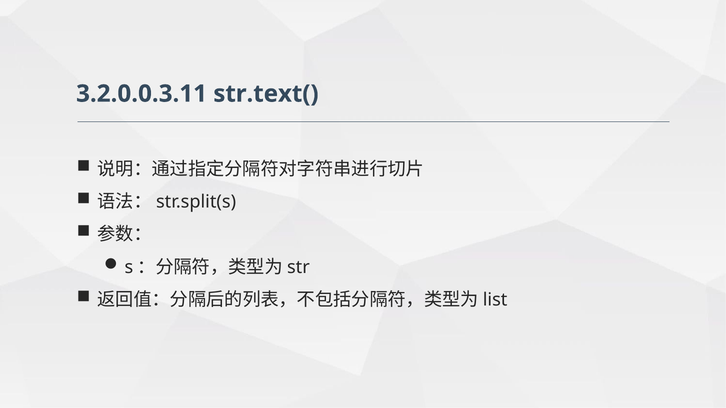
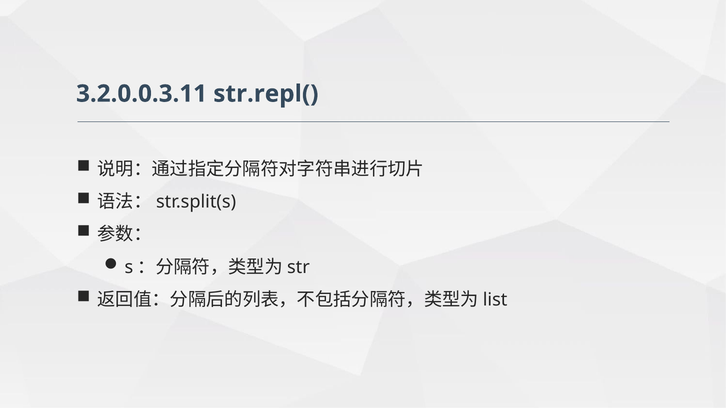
str.text(: str.text( -> str.repl(
